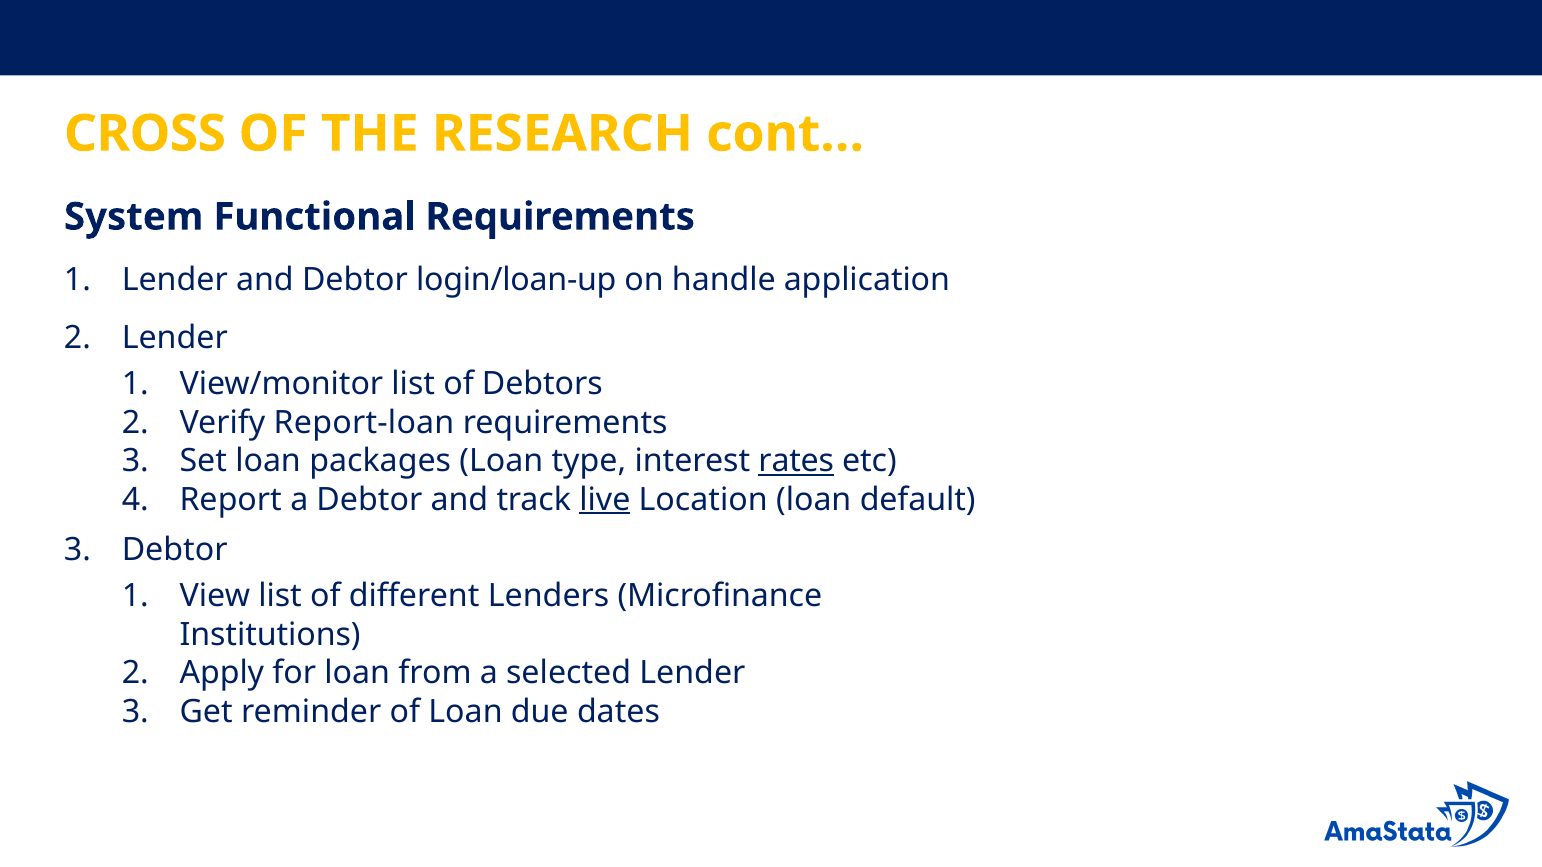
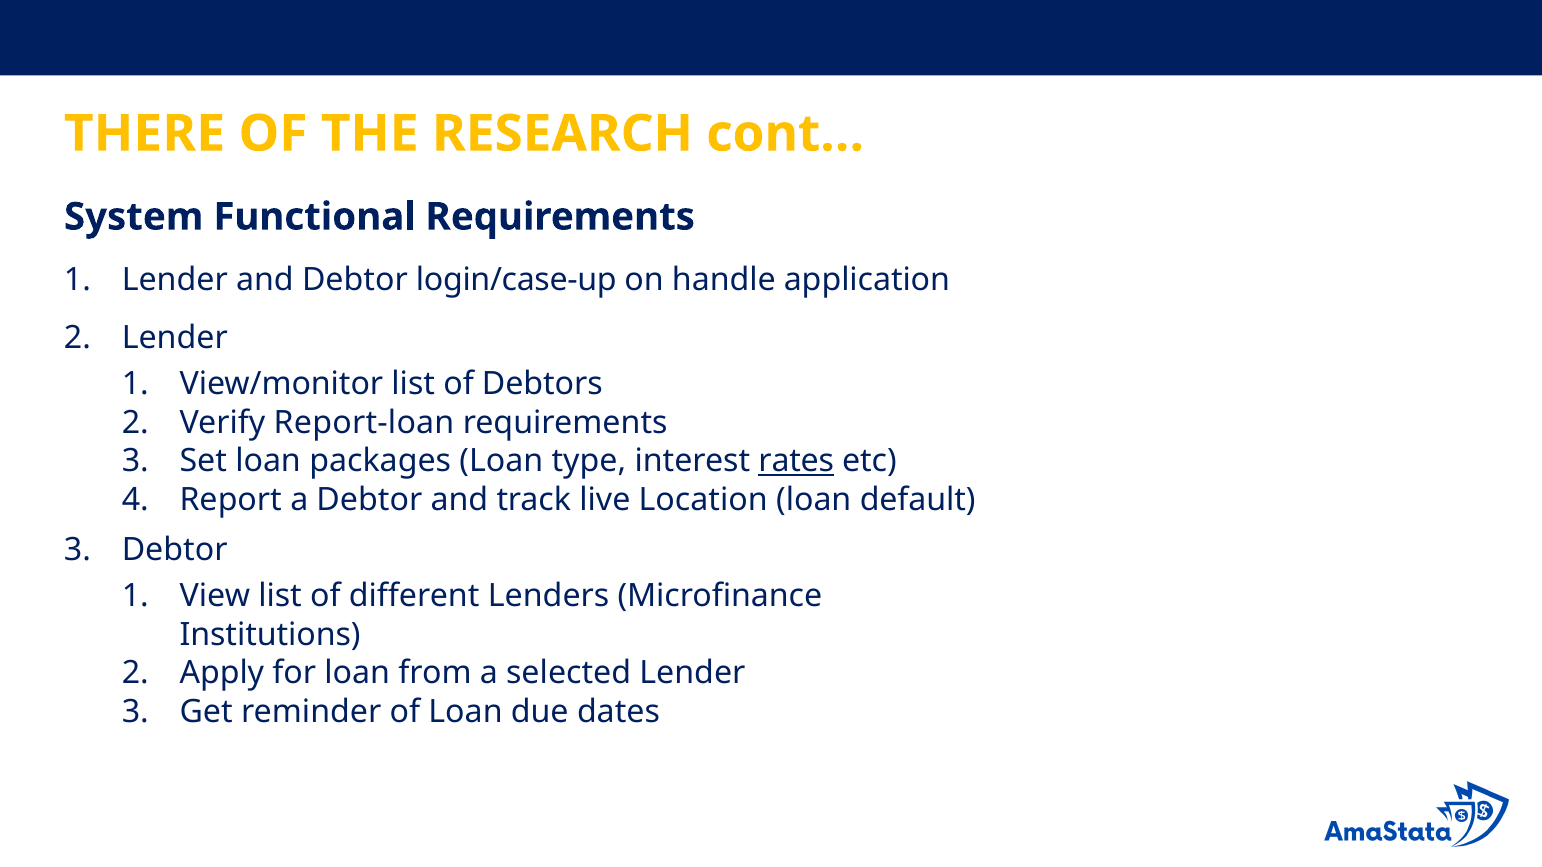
CROSS: CROSS -> THERE
login/loan-up: login/loan-up -> login/case-up
live underline: present -> none
